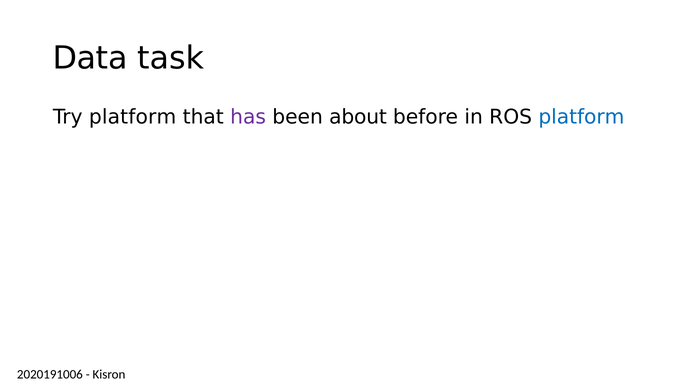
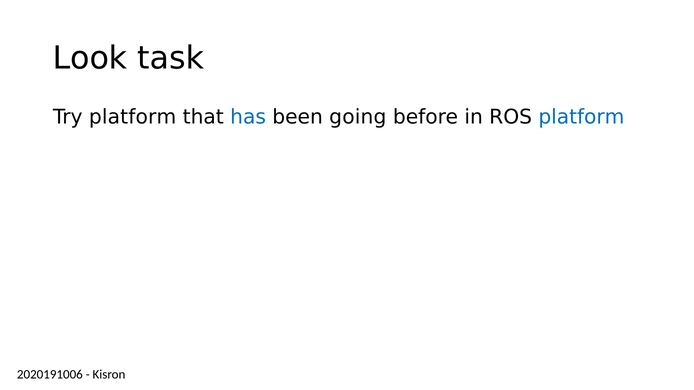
Data: Data -> Look
has colour: purple -> blue
about: about -> going
